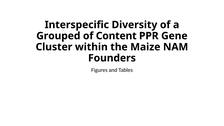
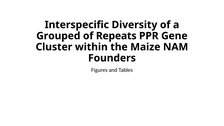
Content: Content -> Repeats
